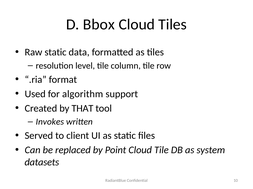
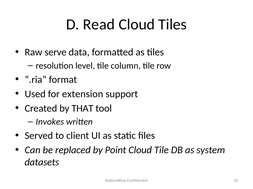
Bbox: Bbox -> Read
Raw static: static -> serve
algorithm: algorithm -> extension
